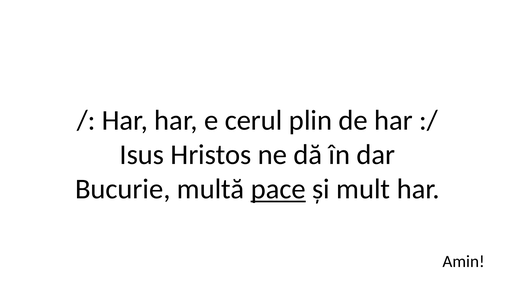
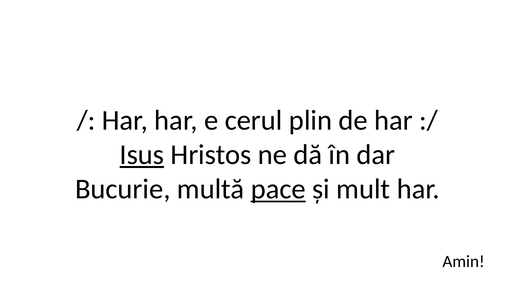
Isus underline: none -> present
